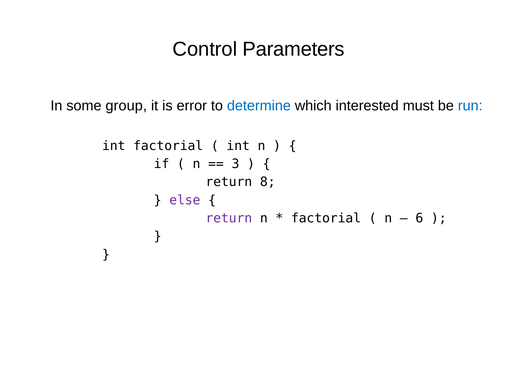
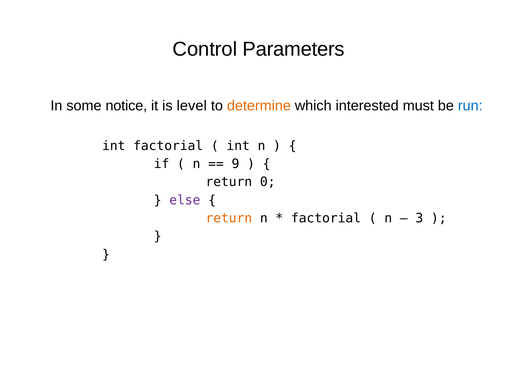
group: group -> notice
error: error -> level
determine colour: blue -> orange
3: 3 -> 9
8: 8 -> 0
return at (229, 218) colour: purple -> orange
6: 6 -> 3
